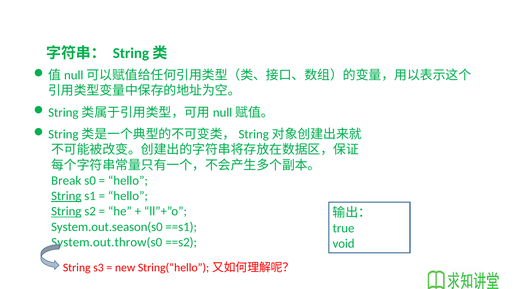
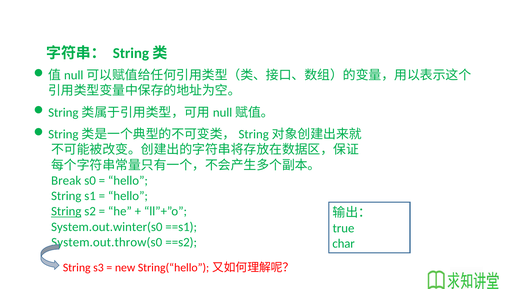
String at (66, 196) underline: present -> none
System.out.season(s0: System.out.season(s0 -> System.out.winter(s0
void: void -> char
